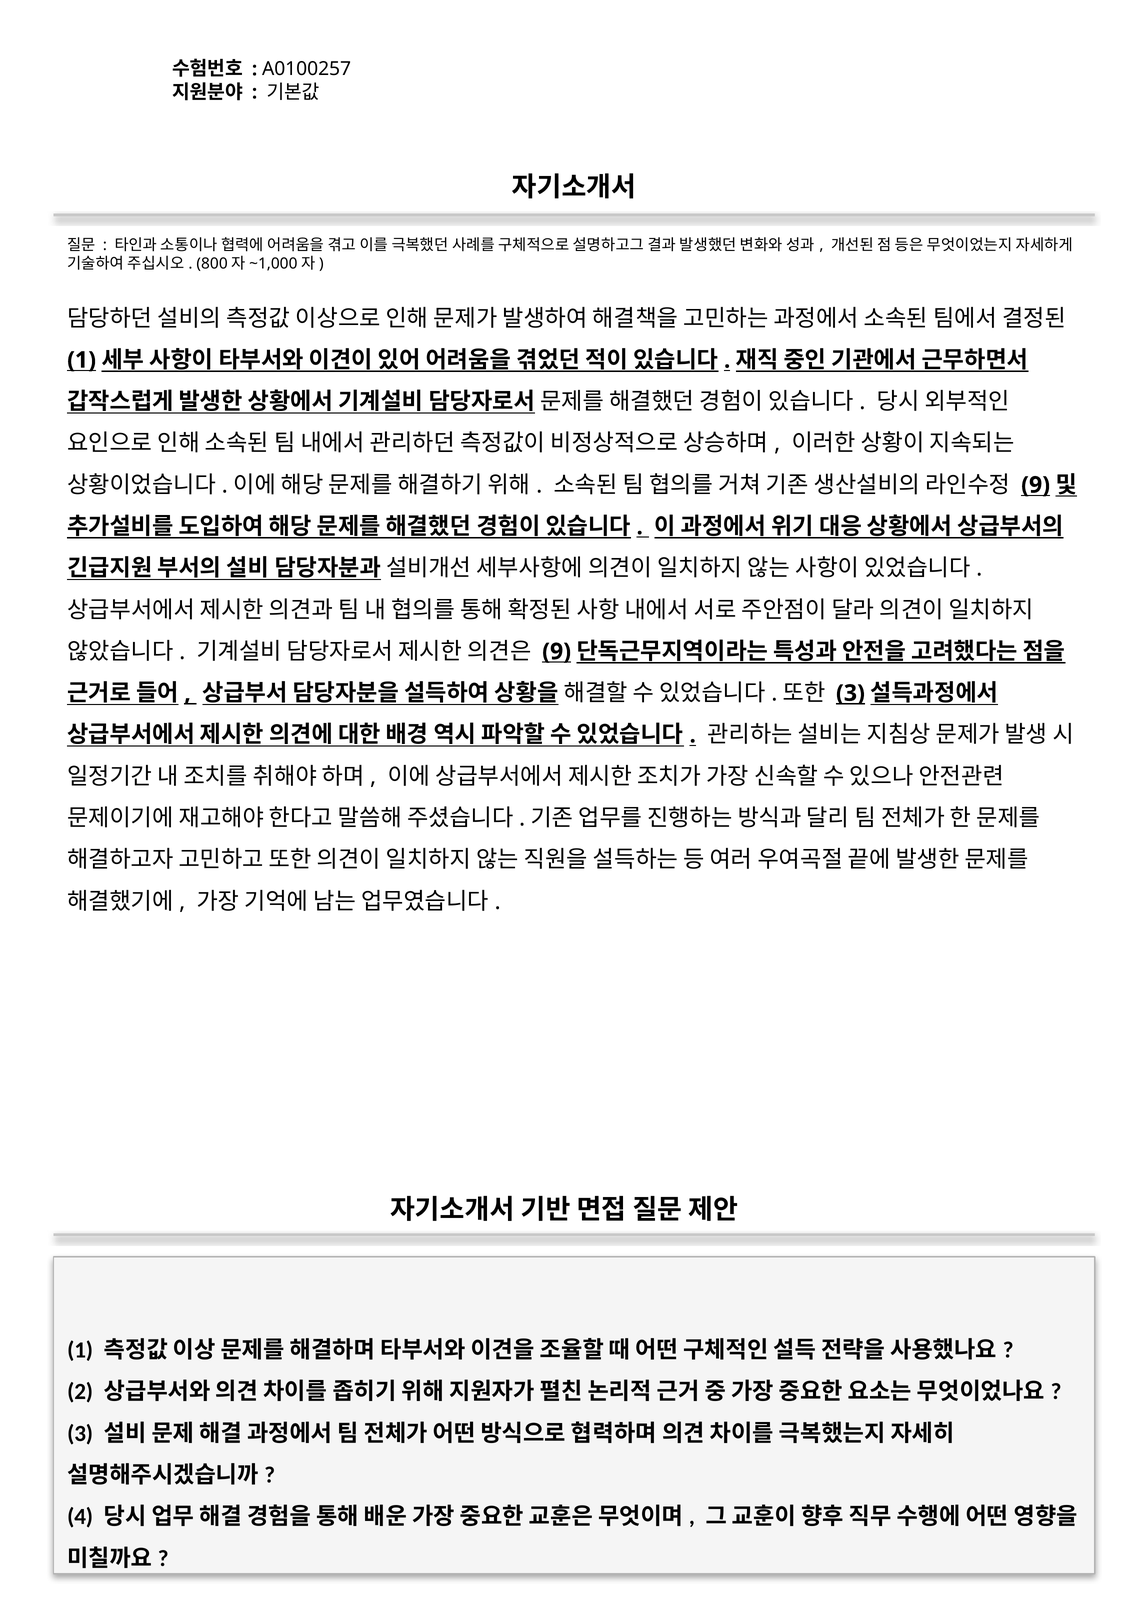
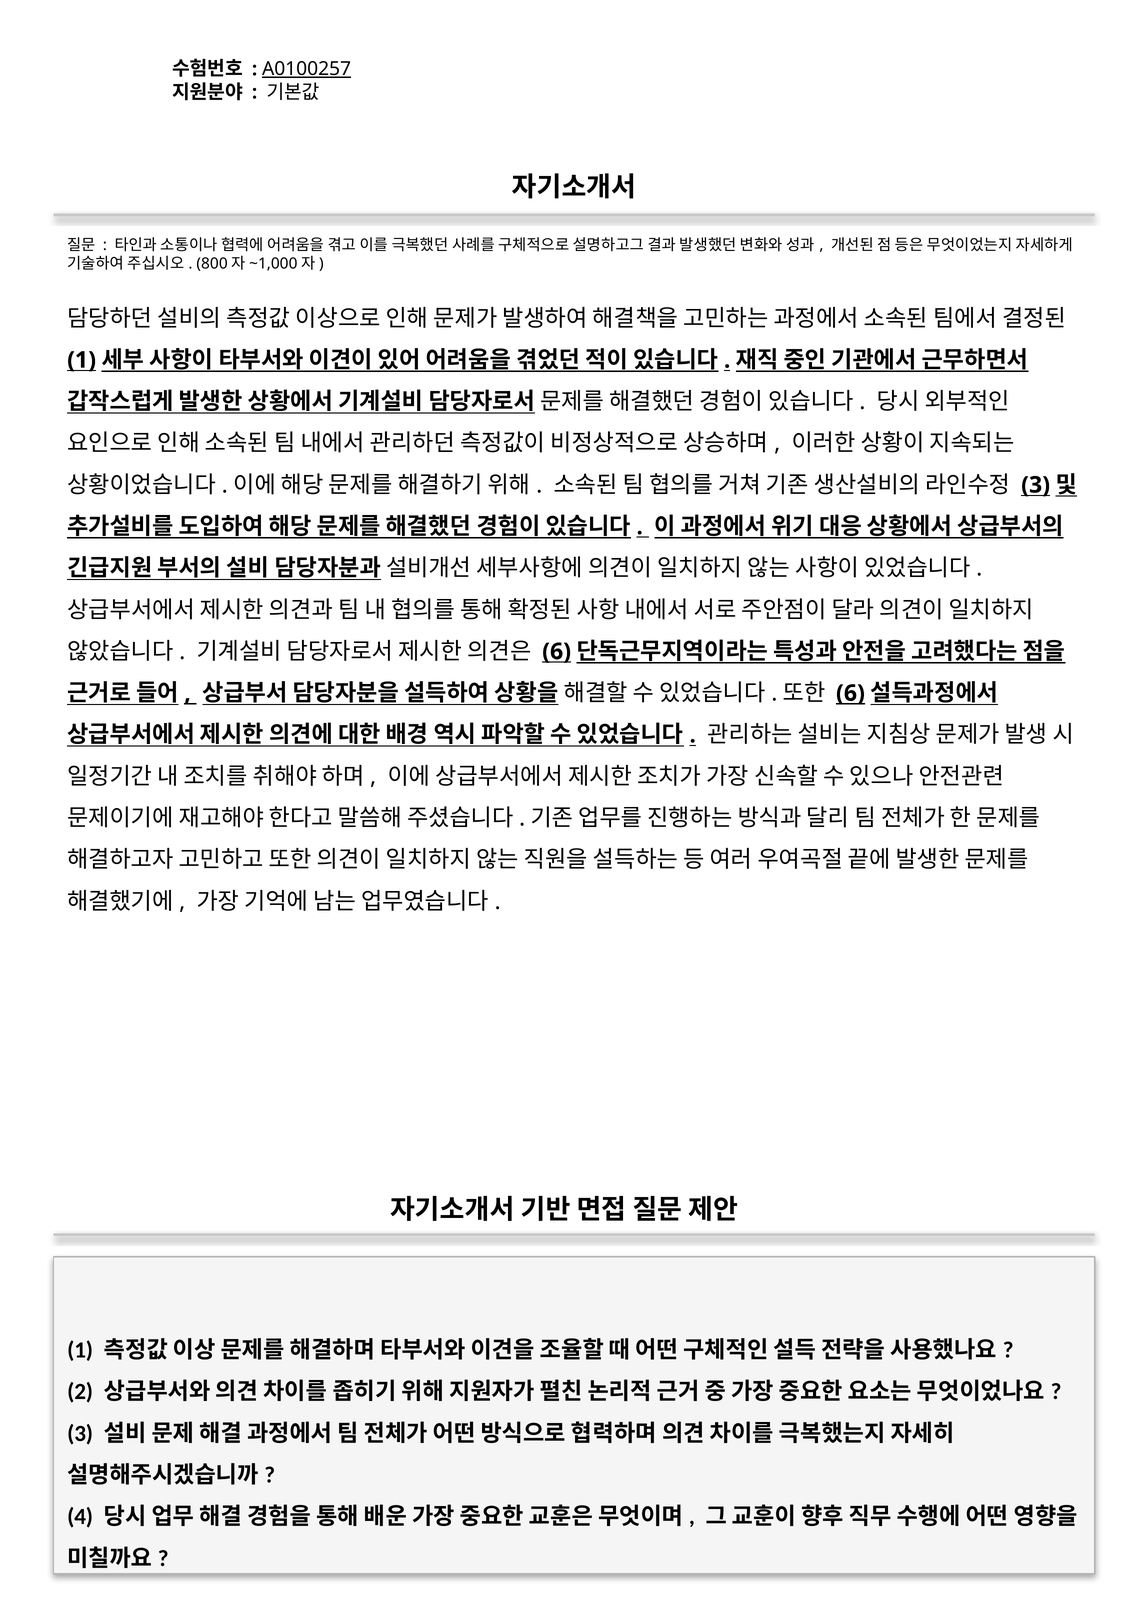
A0100257 underline: none -> present
9 at (1036, 485): 9 -> 3
9 at (557, 652): 9 -> 6
3 at (850, 693): 3 -> 6
